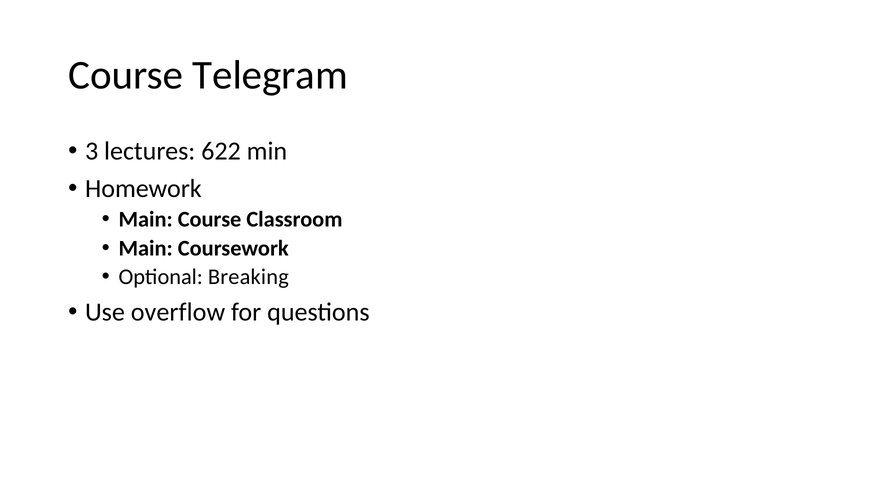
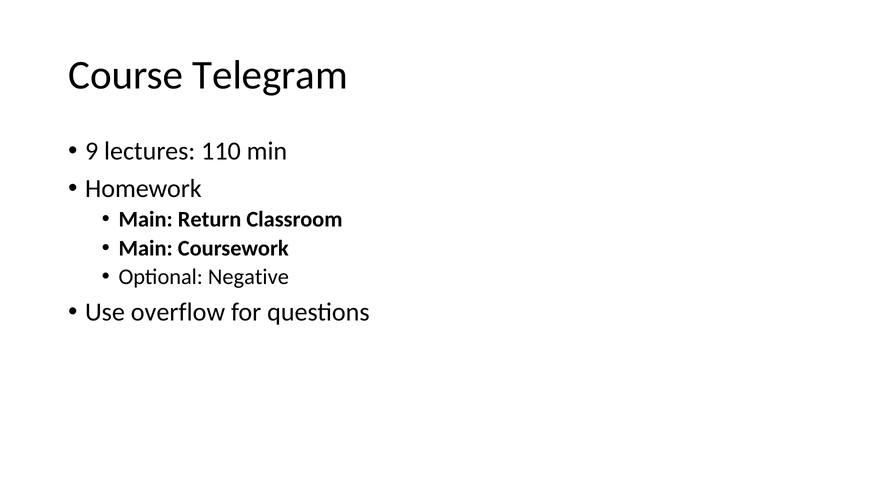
3: 3 -> 9
622: 622 -> 110
Main Course: Course -> Return
Breaking: Breaking -> Negative
